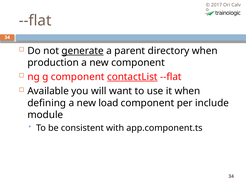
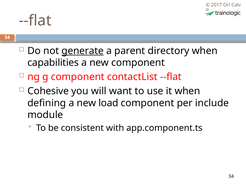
production: production -> capabilities
contactList underline: present -> none
Available: Available -> Cohesive
